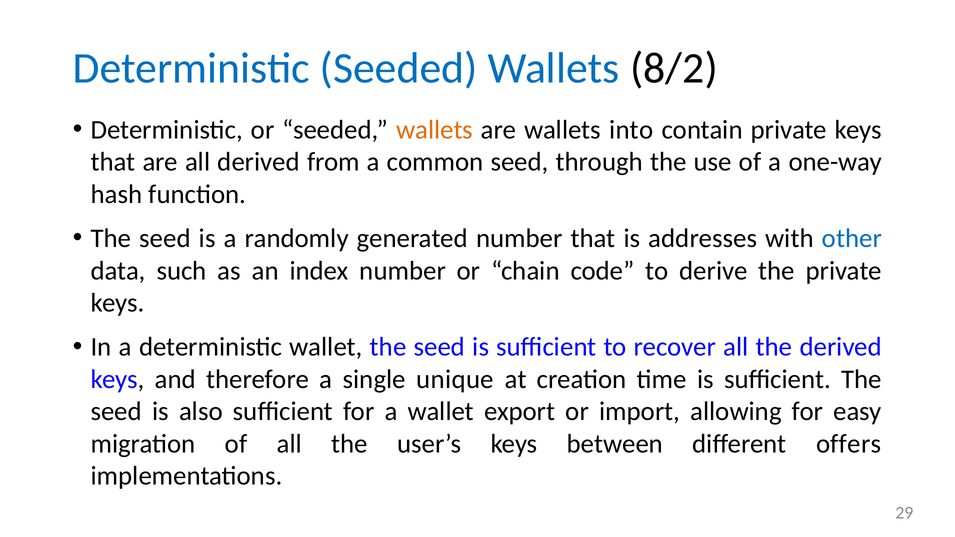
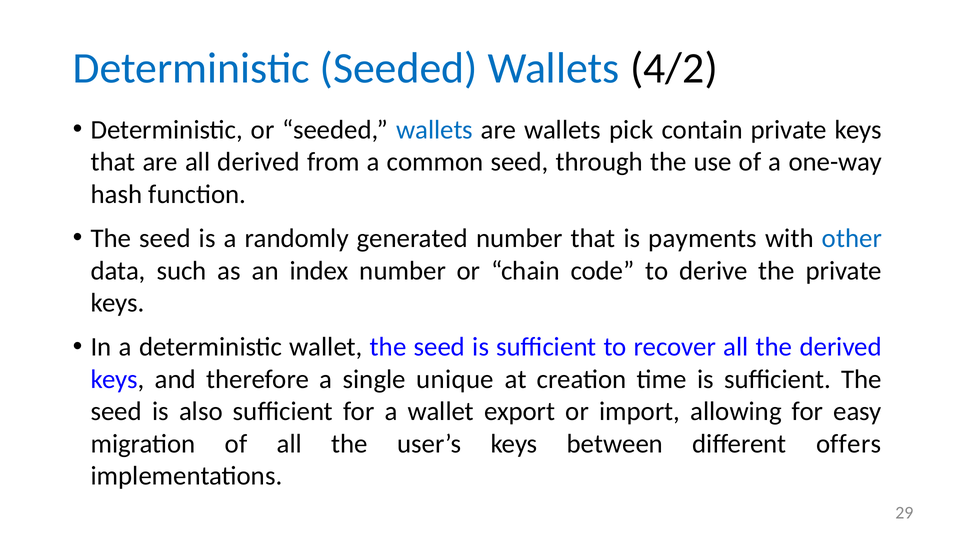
8/2: 8/2 -> 4/2
wallets at (435, 130) colour: orange -> blue
into: into -> pick
addresses: addresses -> payments
